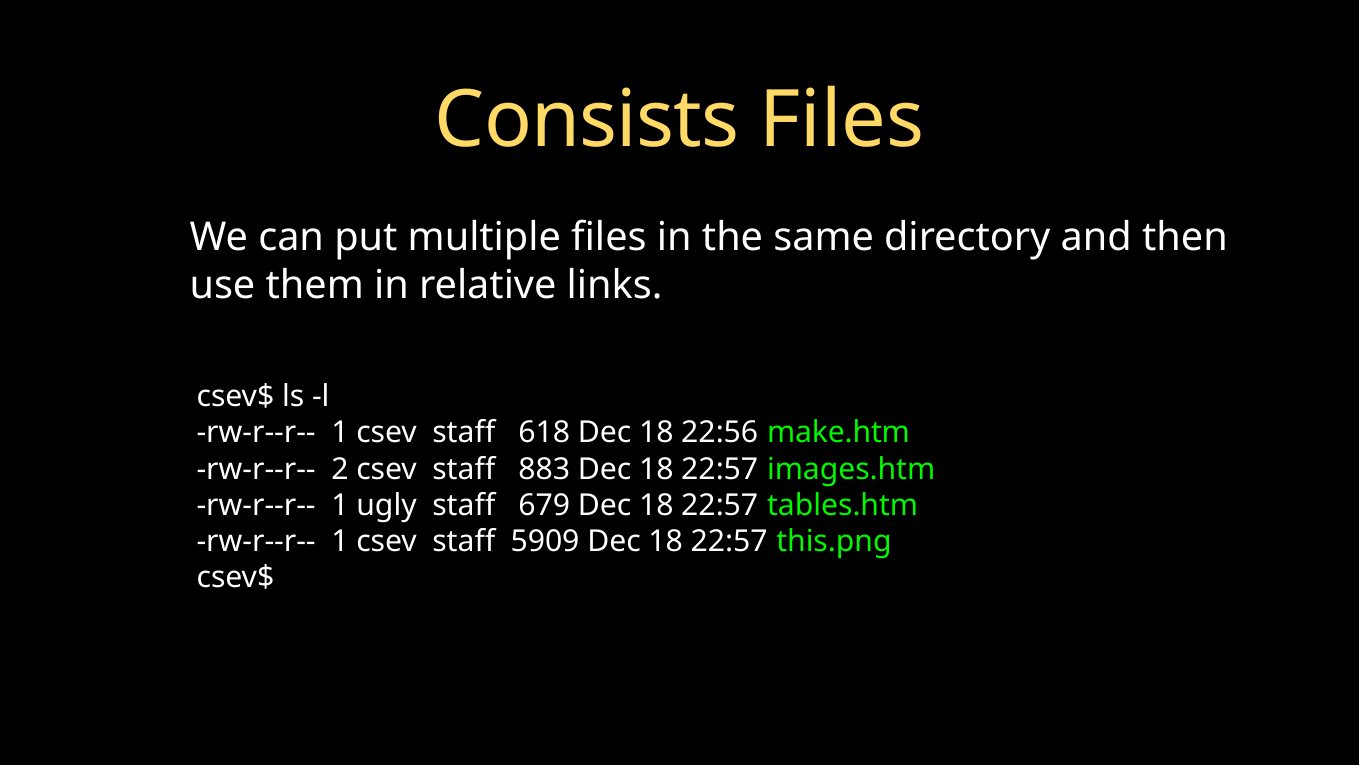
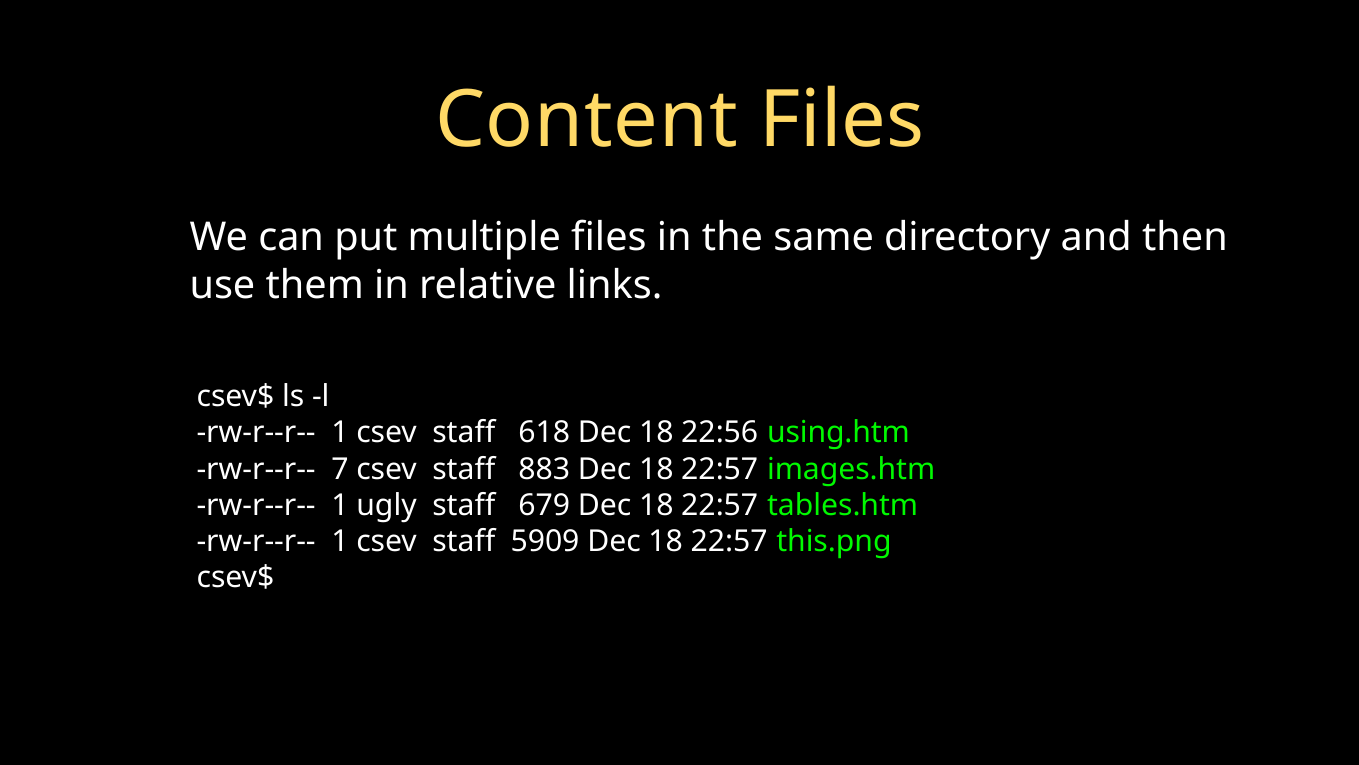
Consists: Consists -> Content
make.htm: make.htm -> using.htm
2: 2 -> 7
